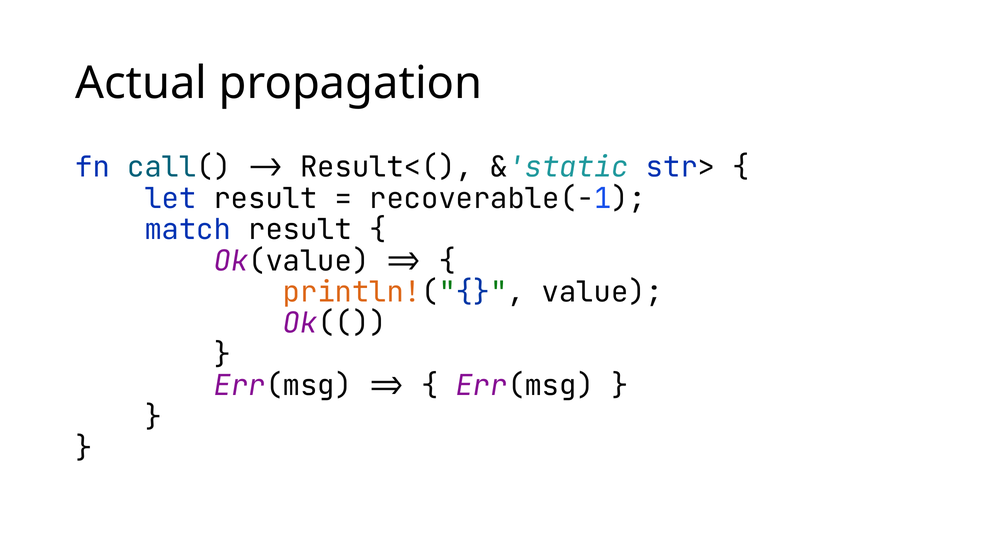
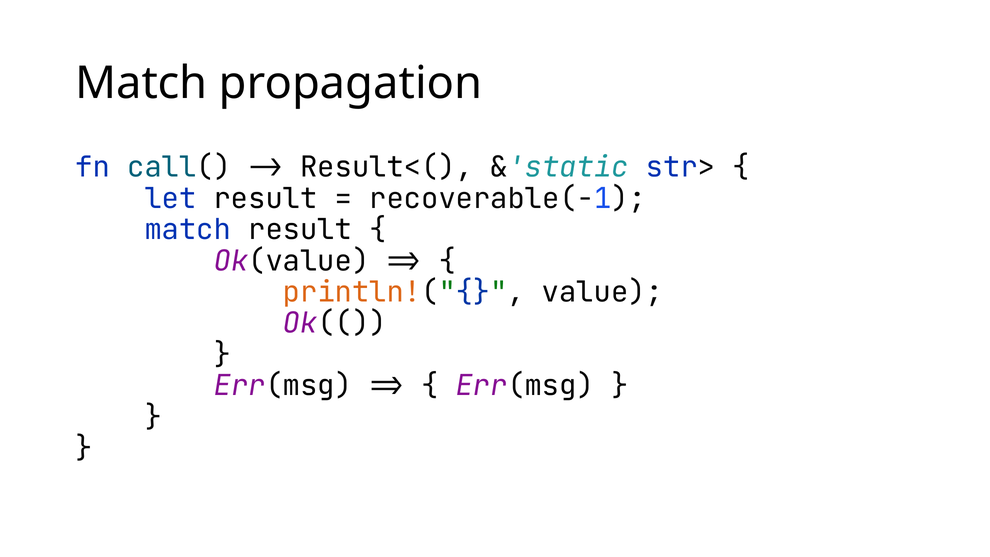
Actual at (141, 83): Actual -> Match
